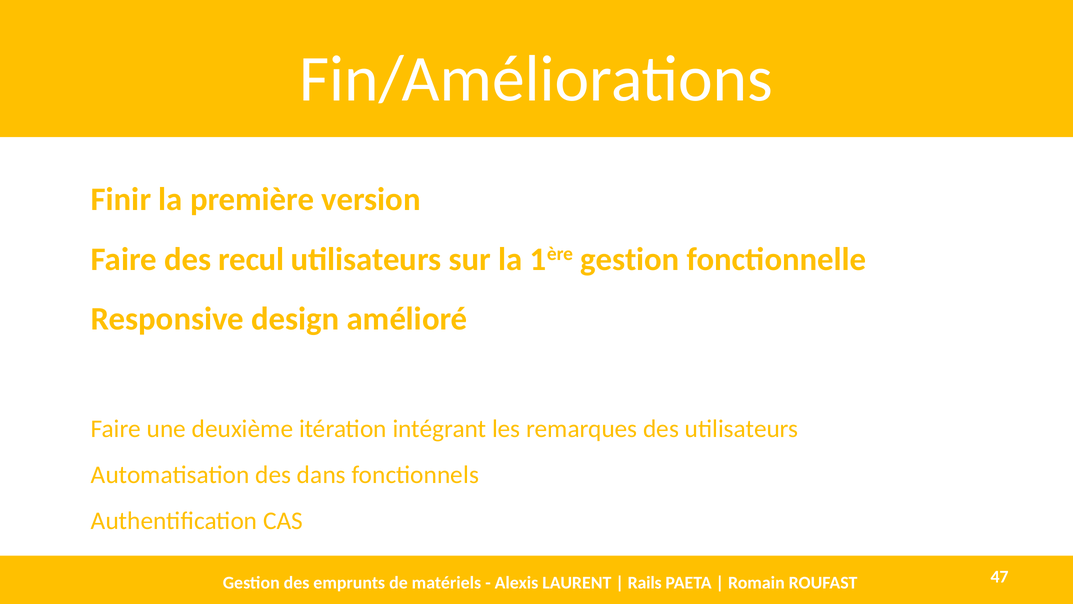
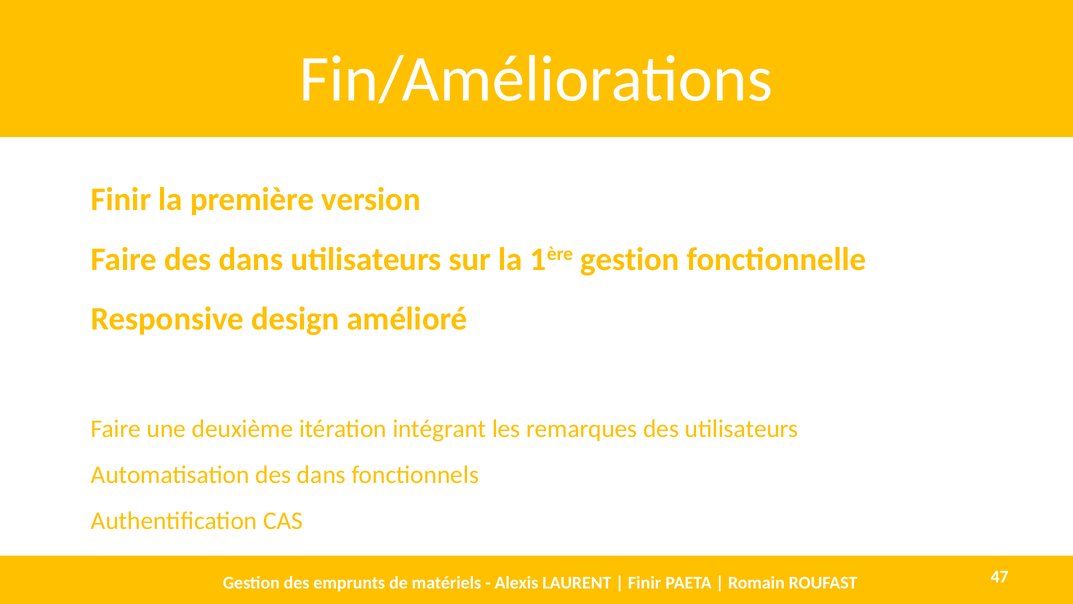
Faire des recul: recul -> dans
Rails at (645, 583): Rails -> Finir
